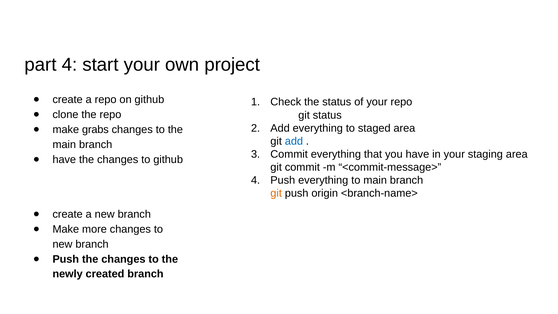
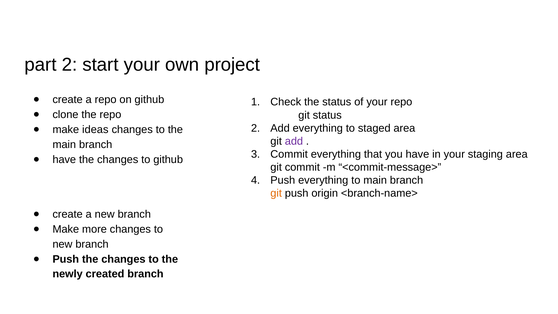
part 4: 4 -> 2
grabs: grabs -> ideas
add at (294, 141) colour: blue -> purple
